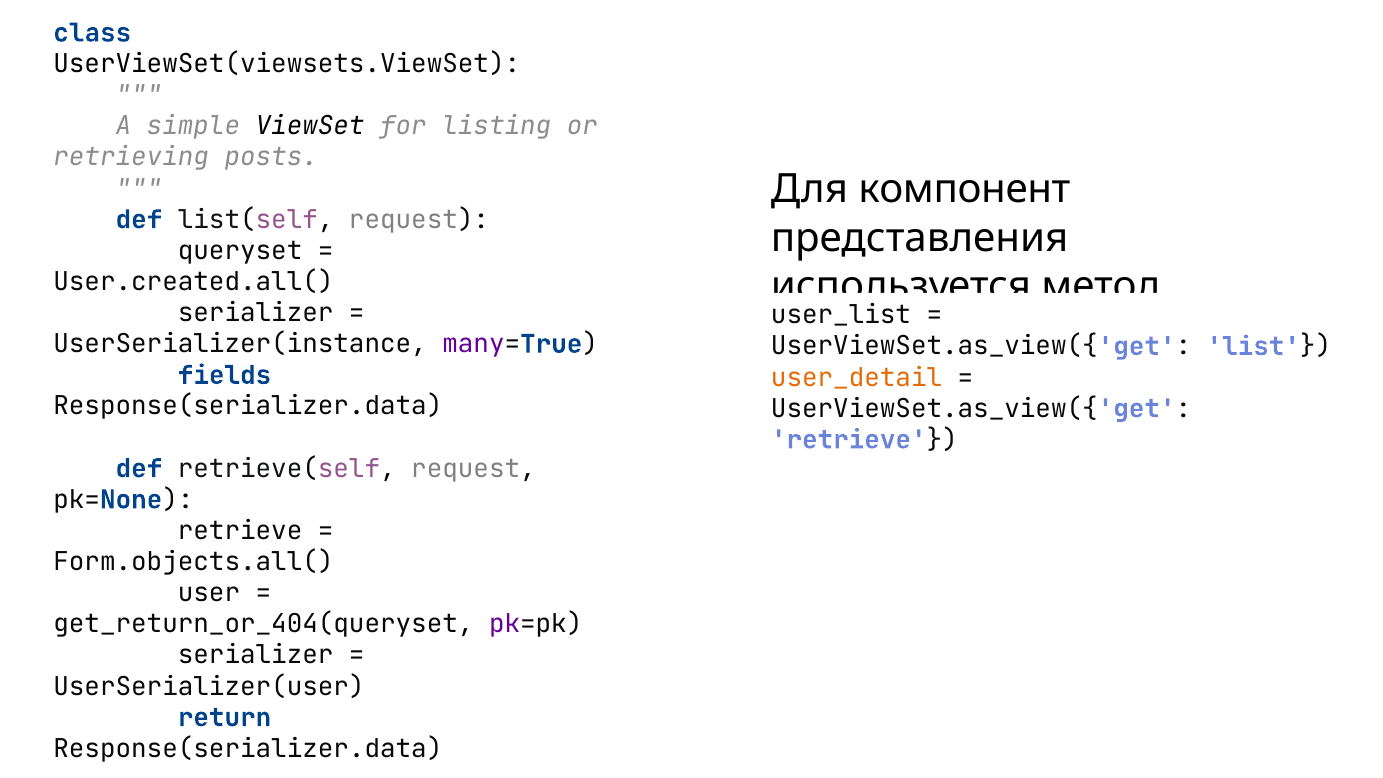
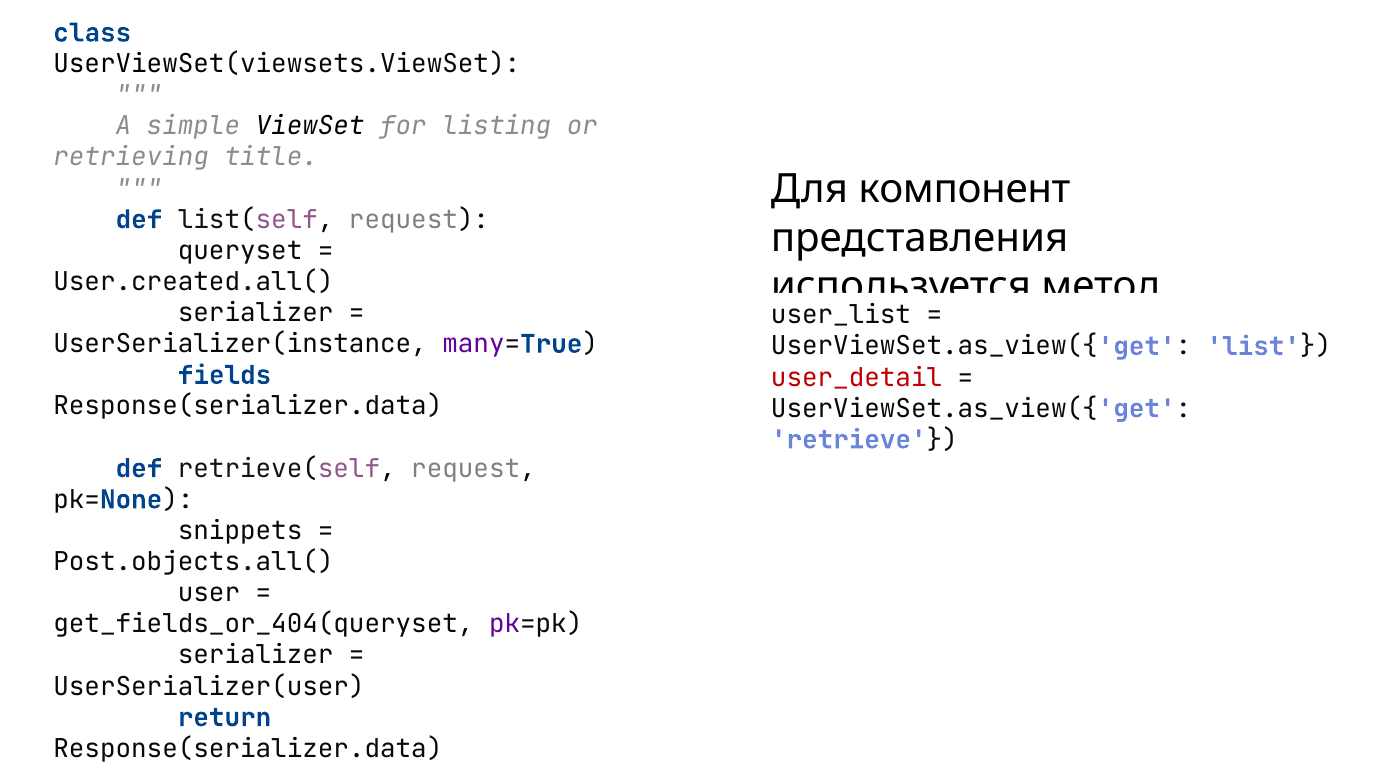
posts: posts -> title
user_detail colour: orange -> red
retrieve at (240, 531): retrieve -> snippets
Form.objects.all(: Form.objects.all( -> Post.objects.all(
get_return_or_404(queryset: get_return_or_404(queryset -> get_fields_or_404(queryset
